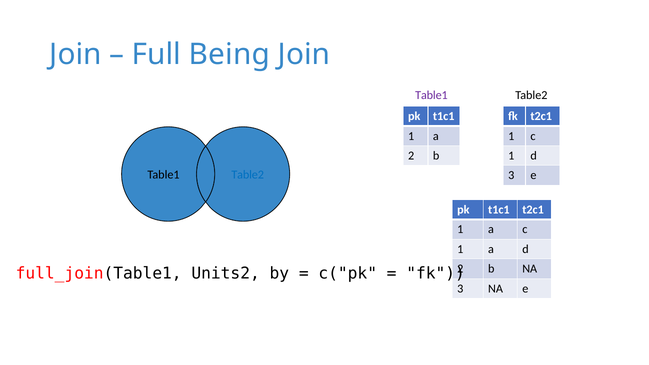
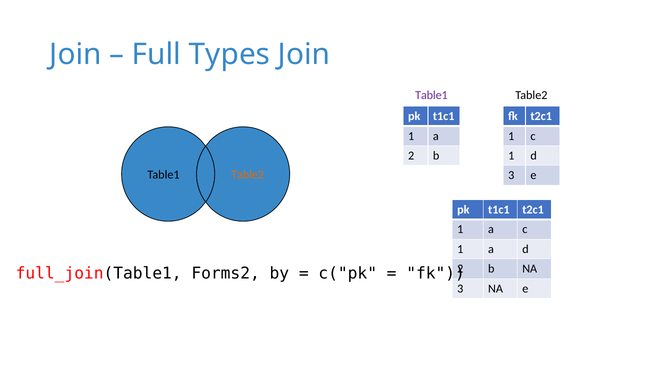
Being: Being -> Types
Table2 at (248, 175) colour: blue -> orange
Units2: Units2 -> Forms2
